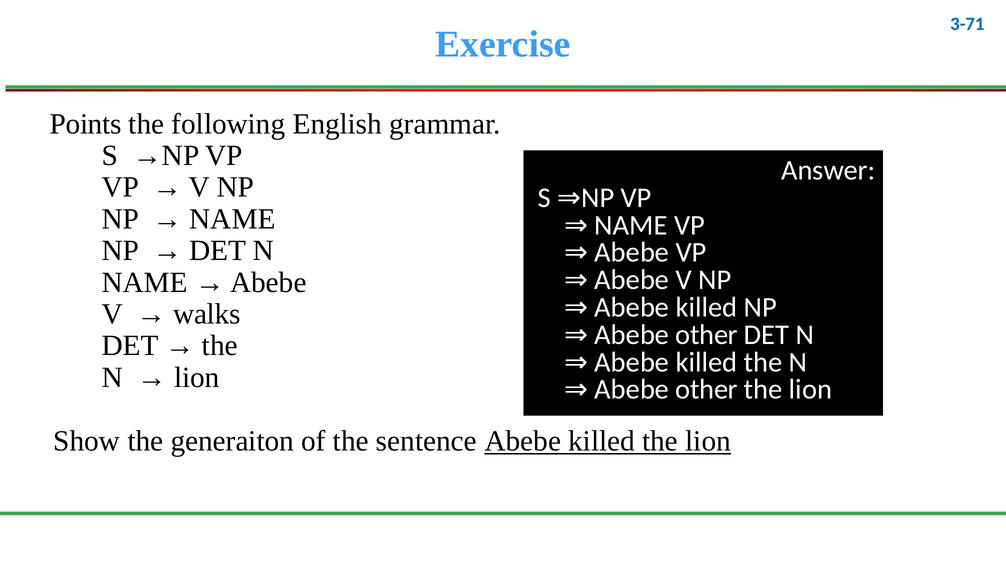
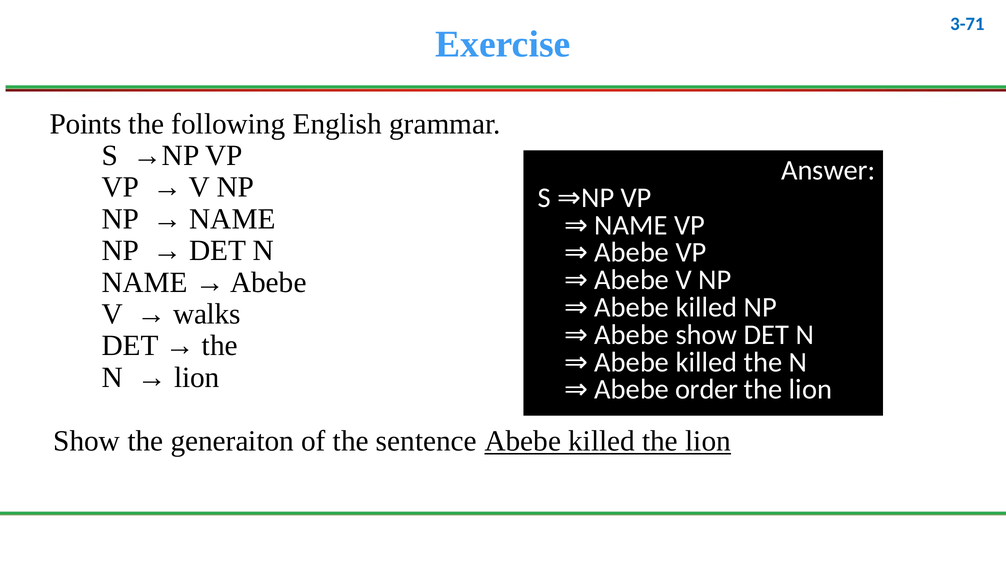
other at (707, 335): other -> show
other at (707, 389): other -> order
